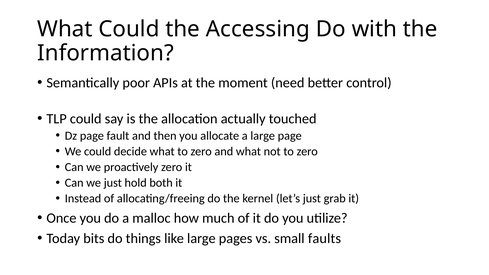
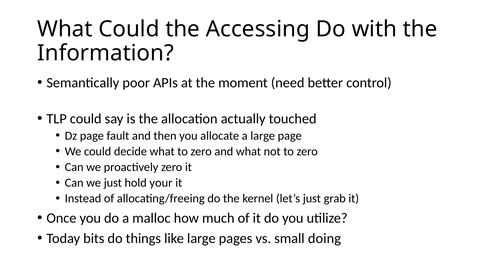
both: both -> your
faults: faults -> doing
